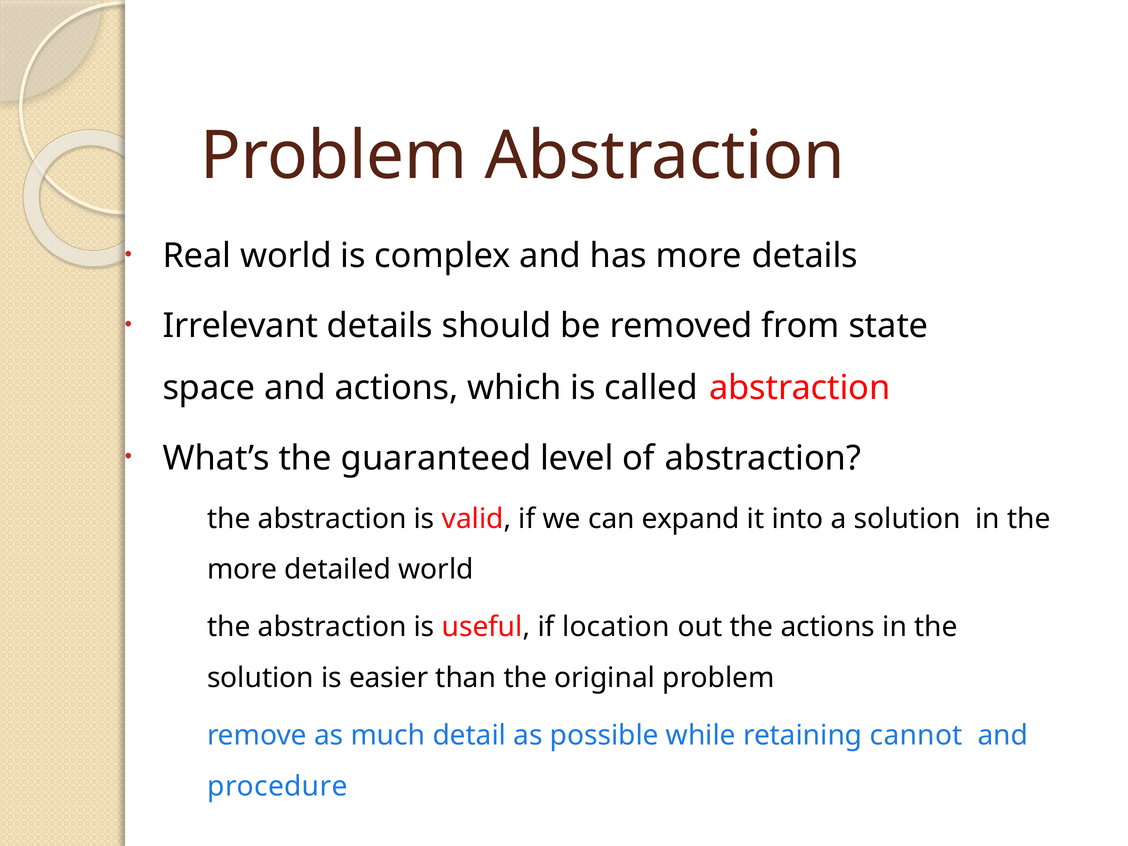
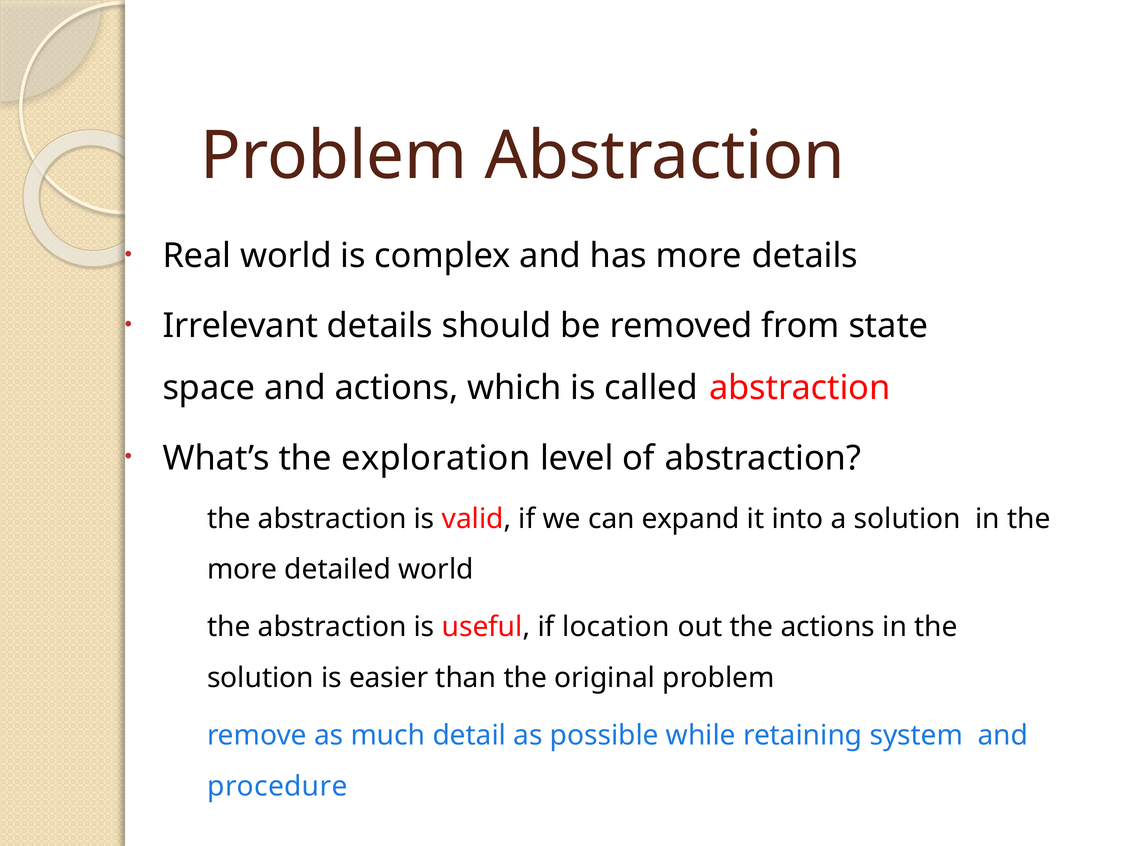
guaranteed: guaranteed -> exploration
cannot: cannot -> system
